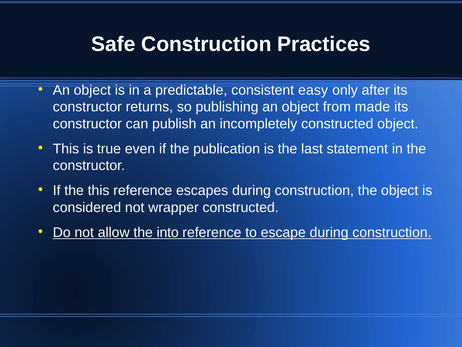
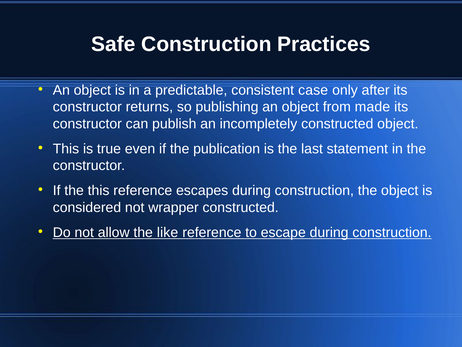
easy: easy -> case
into: into -> like
